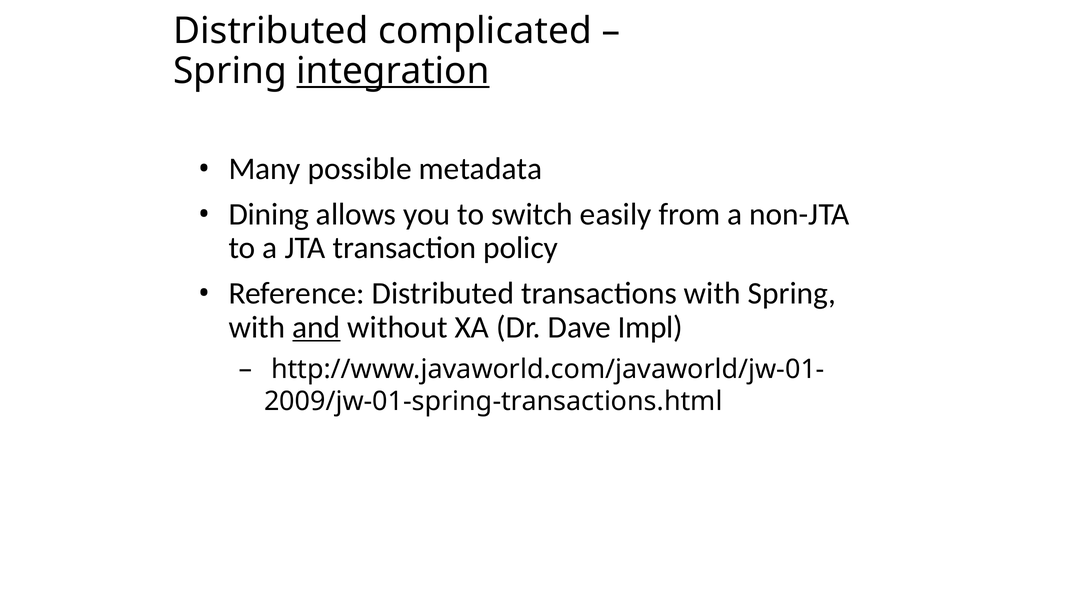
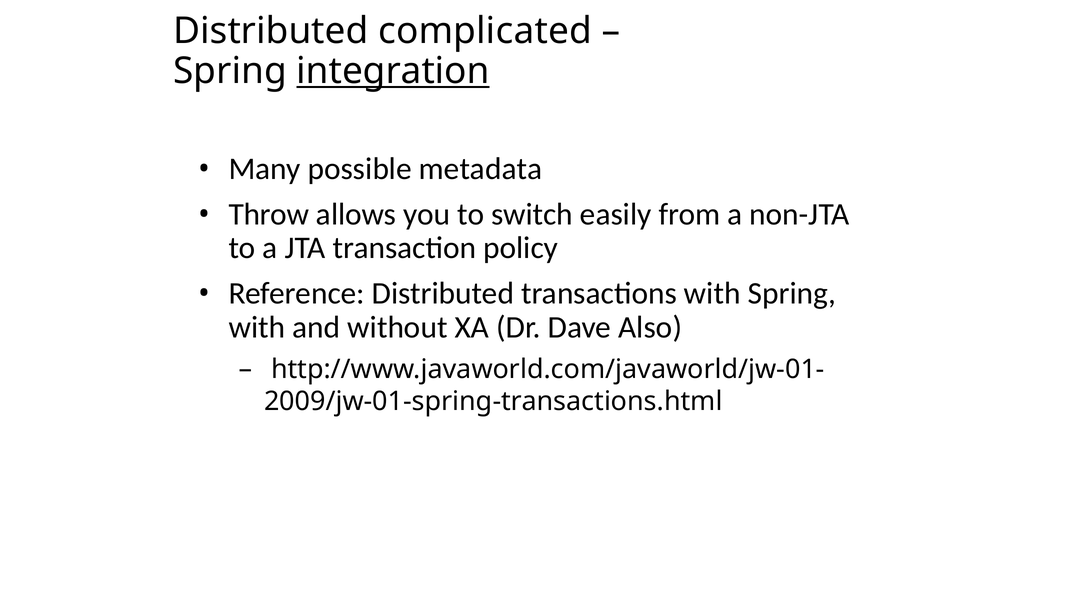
Dining: Dining -> Throw
and underline: present -> none
Impl: Impl -> Also
